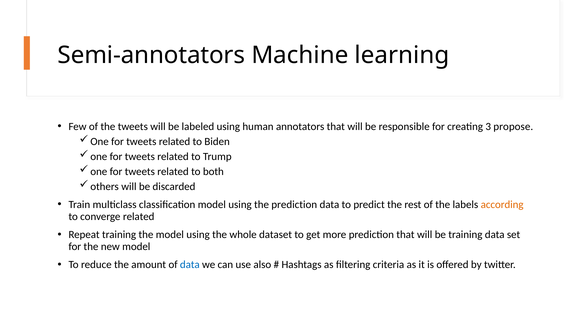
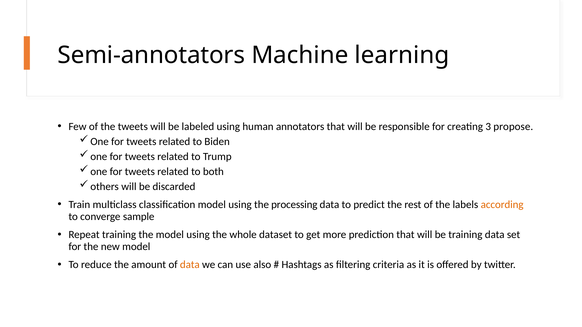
the prediction: prediction -> processing
converge related: related -> sample
data at (190, 265) colour: blue -> orange
